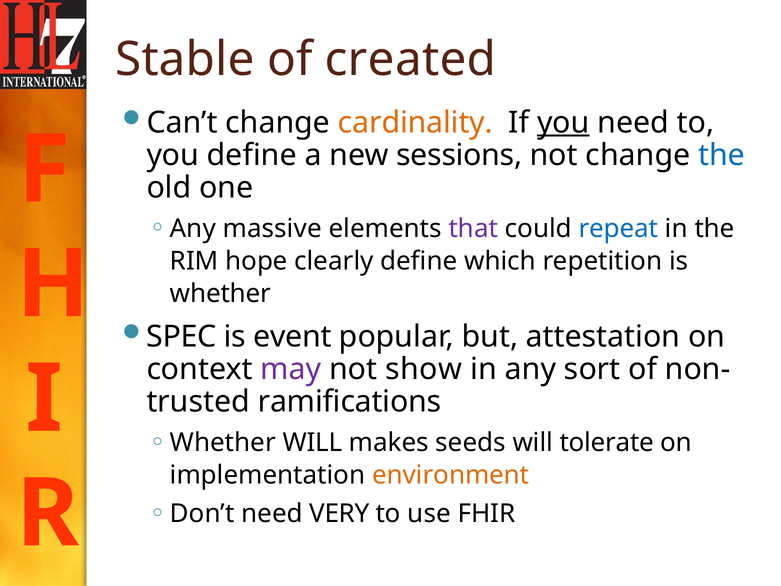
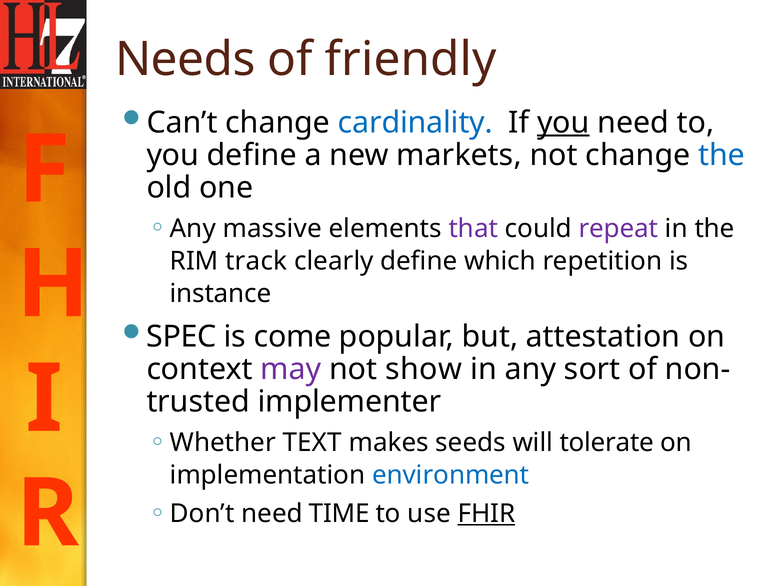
Stable: Stable -> Needs
created: created -> friendly
cardinality colour: orange -> blue
sessions: sessions -> markets
repeat colour: blue -> purple
hope: hope -> track
whether at (221, 293): whether -> instance
event: event -> come
ramifications: ramifications -> implementer
Whether WILL: WILL -> TEXT
environment colour: orange -> blue
VERY: VERY -> TIME
FHIR underline: none -> present
